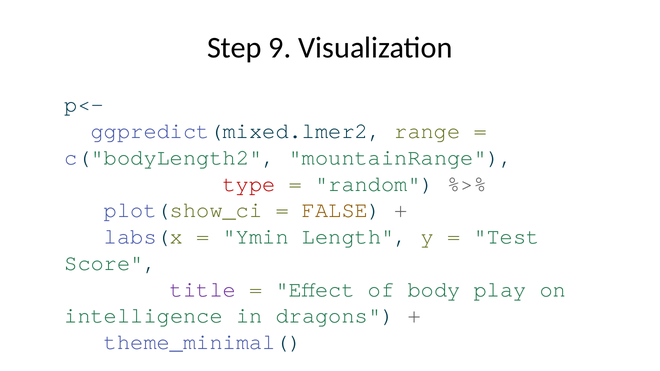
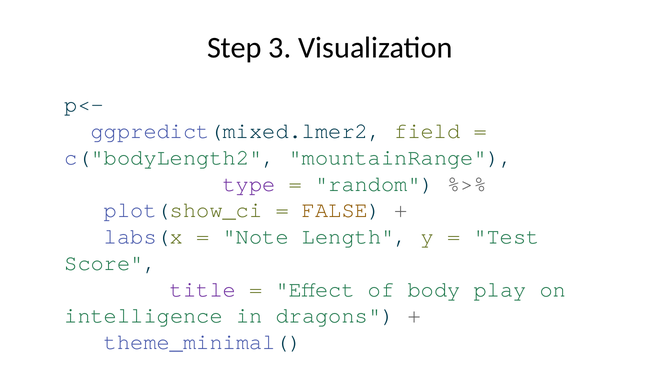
9: 9 -> 3
range: range -> field
type colour: red -> purple
Ymin: Ymin -> Note
